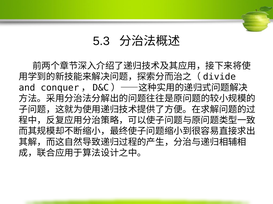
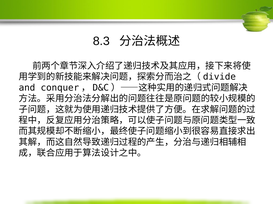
5.3: 5.3 -> 8.3
